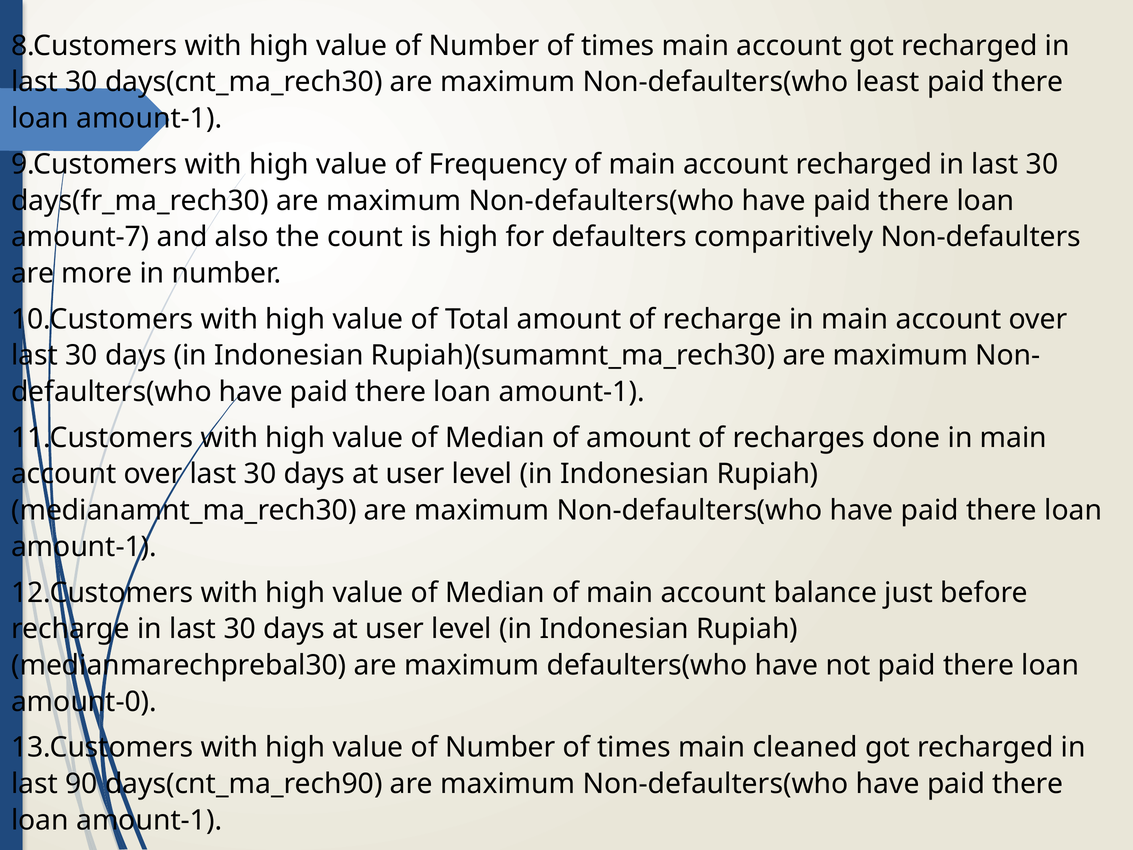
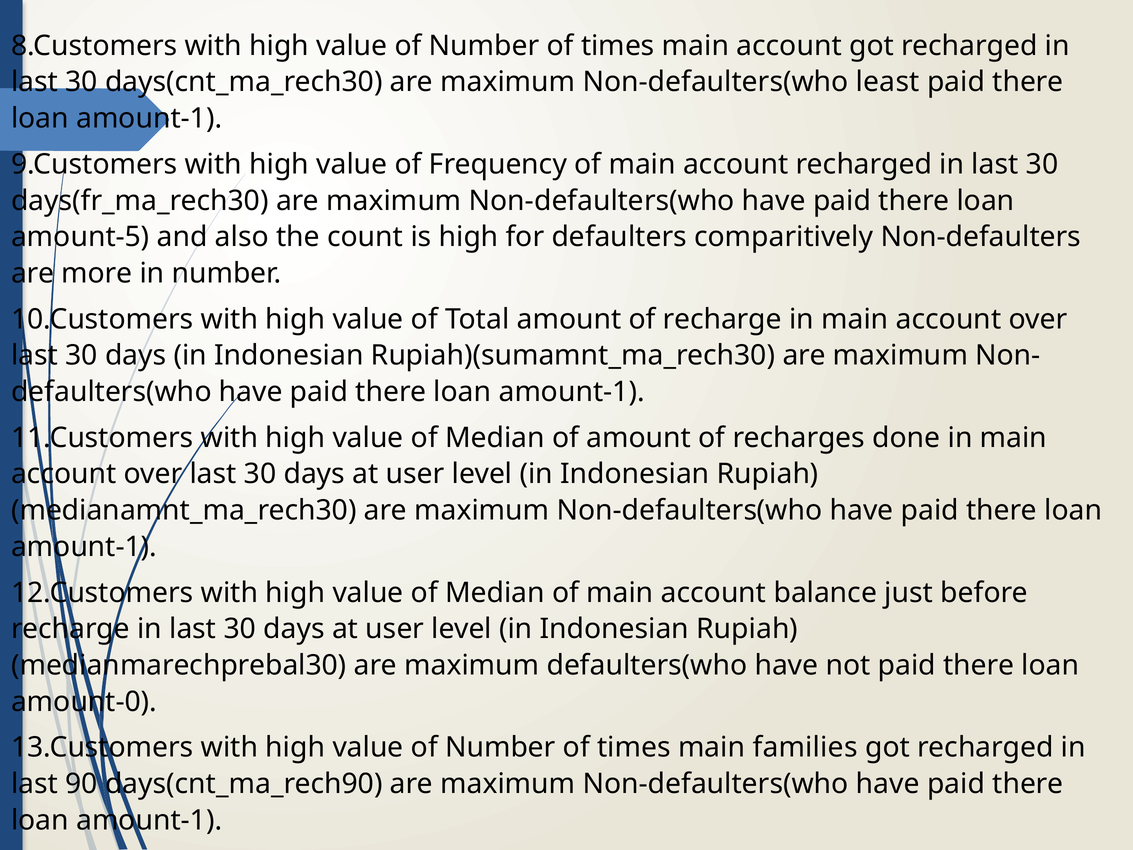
amount-7: amount-7 -> amount-5
cleaned: cleaned -> families
